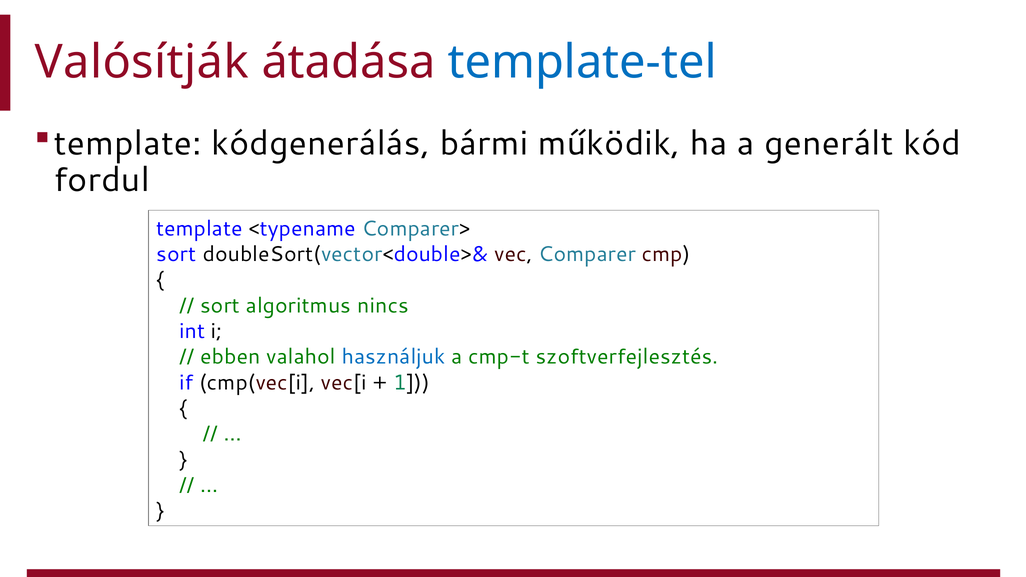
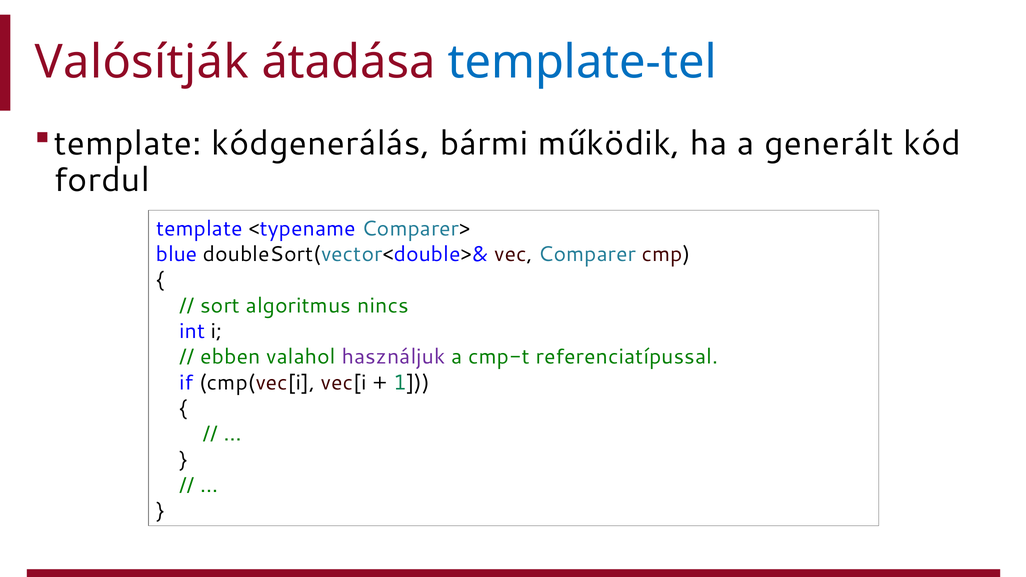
sort at (176, 254): sort -> blue
használjuk colour: blue -> purple
szoftverfejlesztés: szoftverfejlesztés -> referenciatípussal
